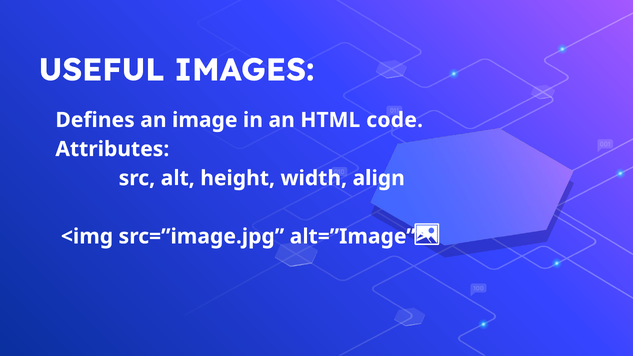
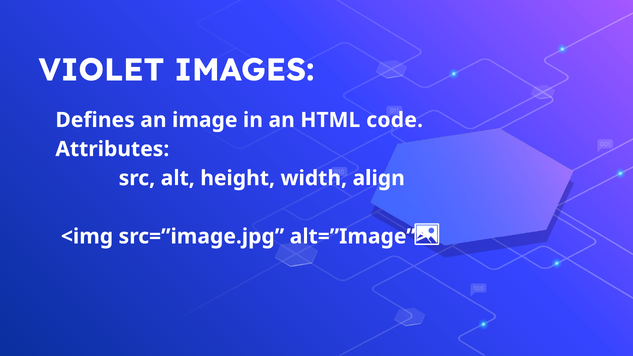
USEFUL: USEFUL -> VIOLET
